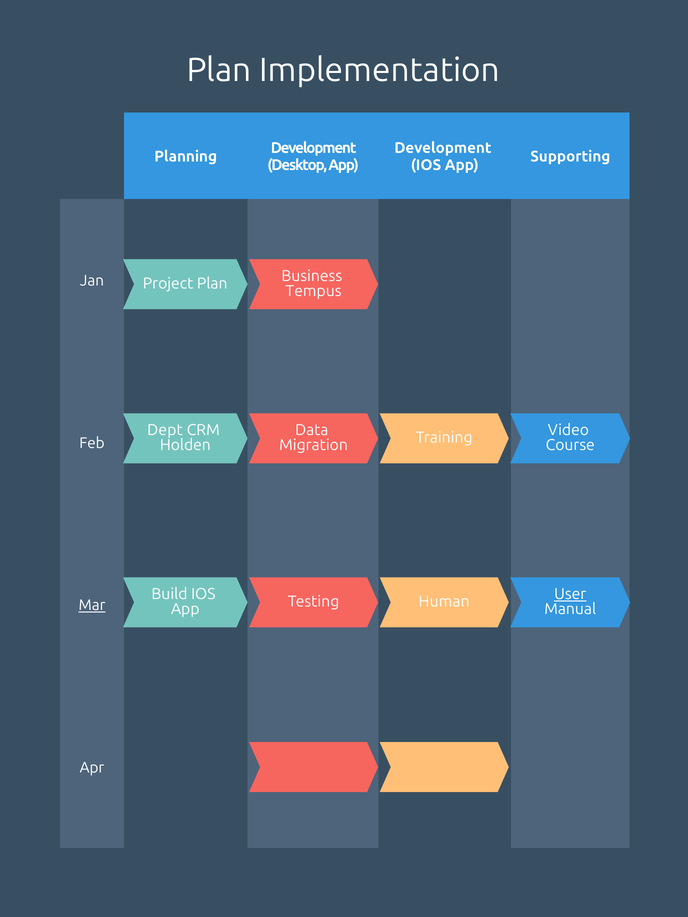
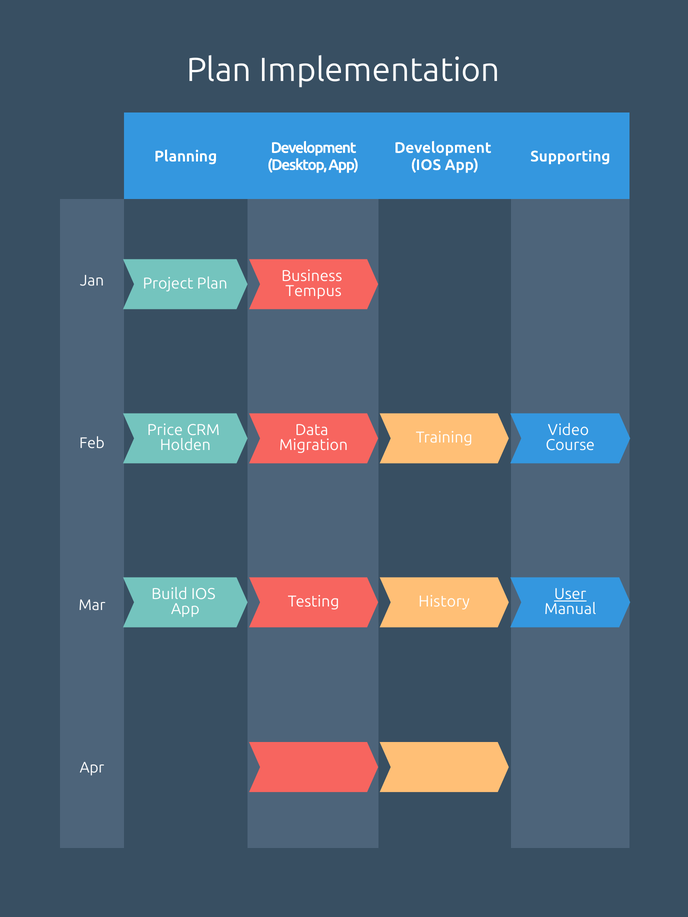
Dept: Dept -> Price
Human: Human -> History
Mar underline: present -> none
